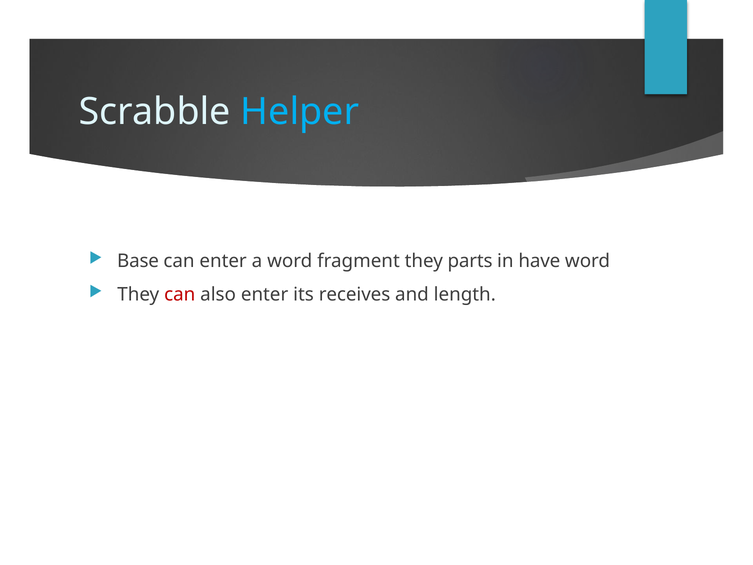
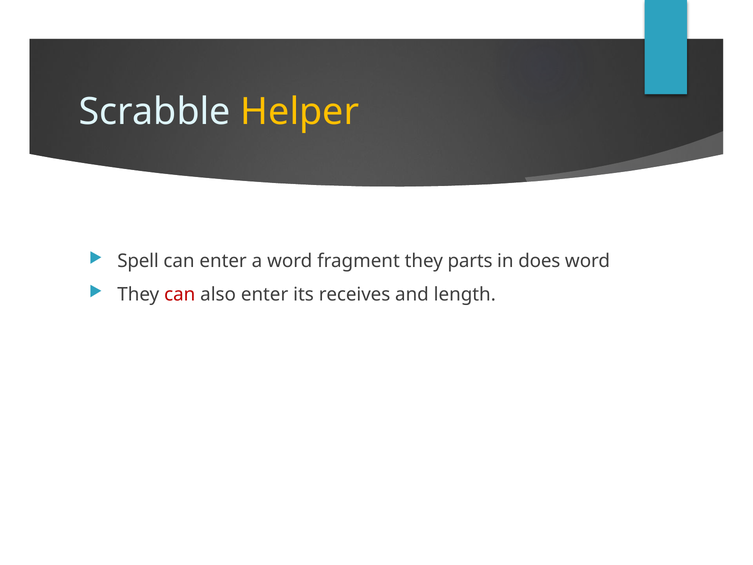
Helper colour: light blue -> yellow
Base: Base -> Spell
have: have -> does
